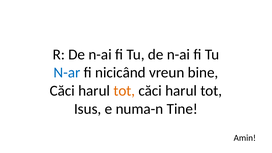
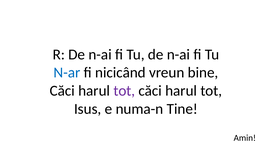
tot at (124, 91) colour: orange -> purple
